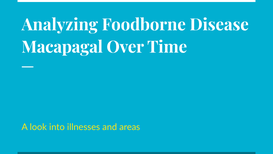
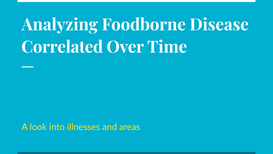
Macapagal: Macapagal -> Correlated
